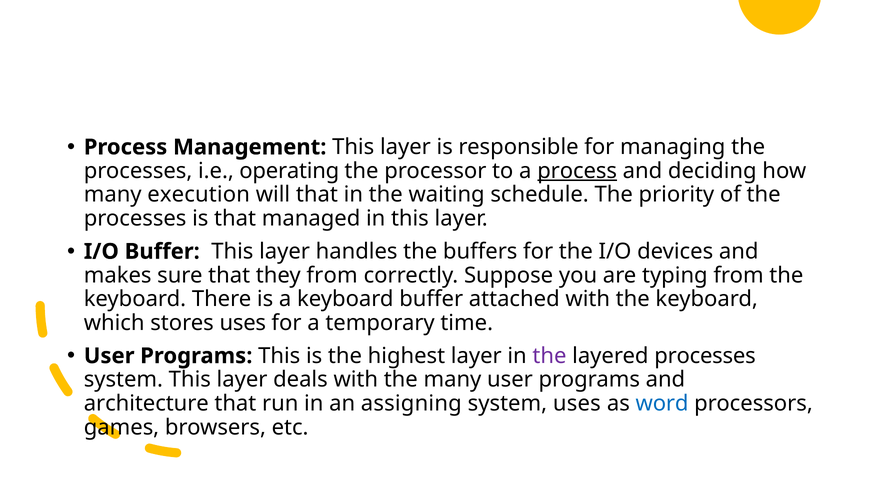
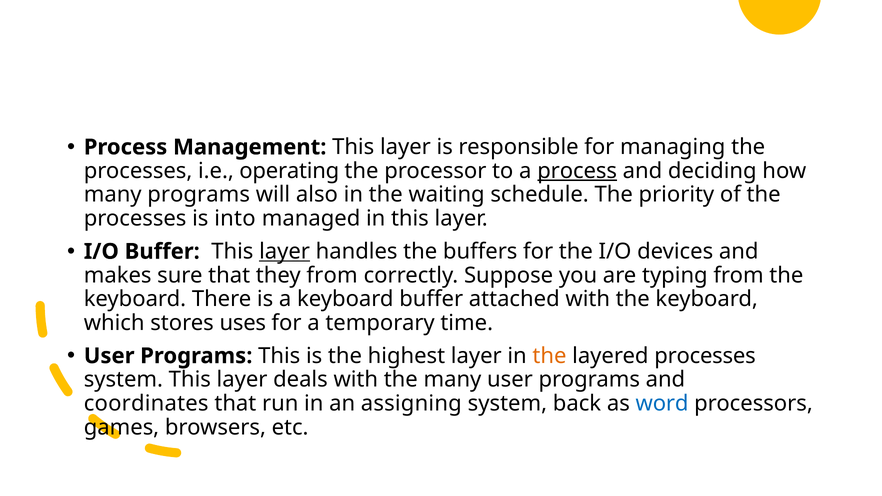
many execution: execution -> programs
will that: that -> also
is that: that -> into
layer at (285, 252) underline: none -> present
the at (549, 356) colour: purple -> orange
architecture: architecture -> coordinates
system uses: uses -> back
